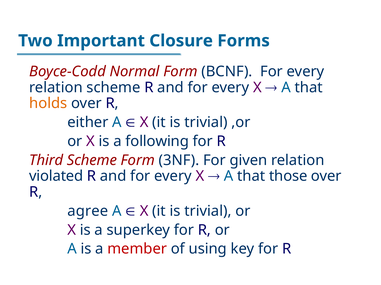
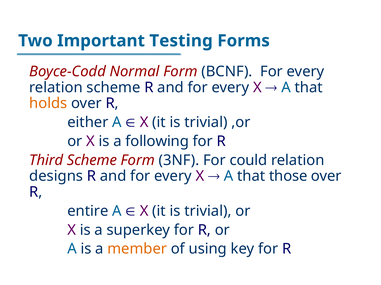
Closure: Closure -> Testing
given: given -> could
violated: violated -> designs
agree: agree -> entire
member colour: red -> orange
